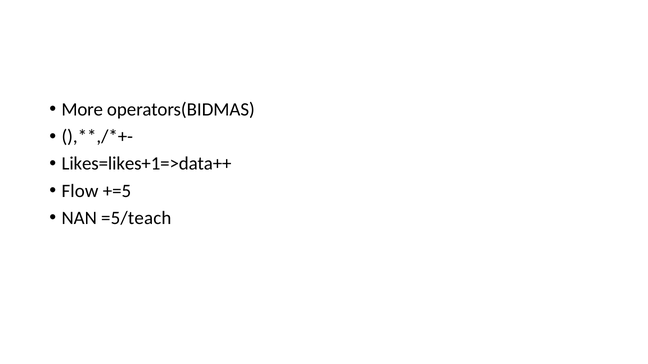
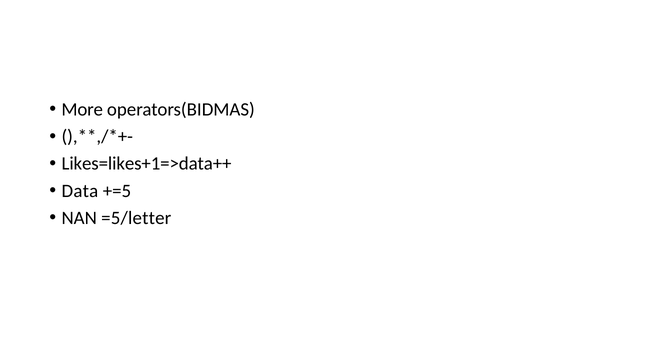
Flow: Flow -> Data
=5/teach: =5/teach -> =5/letter
